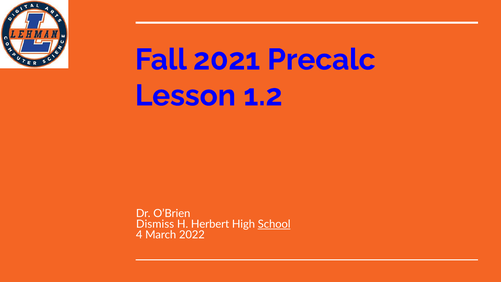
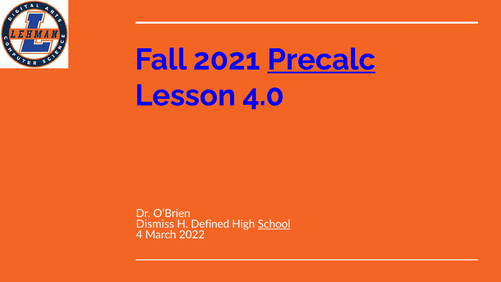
Precalc underline: none -> present
1.2: 1.2 -> 4.0
Herbert: Herbert -> Defined
